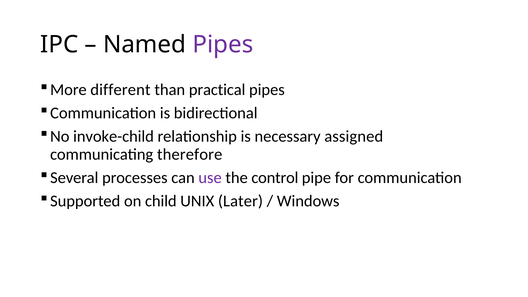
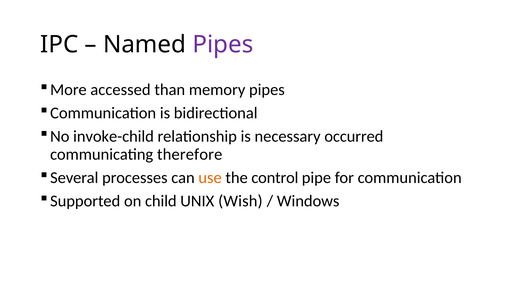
different: different -> accessed
practical: practical -> memory
assigned: assigned -> occurred
use colour: purple -> orange
Later: Later -> Wish
